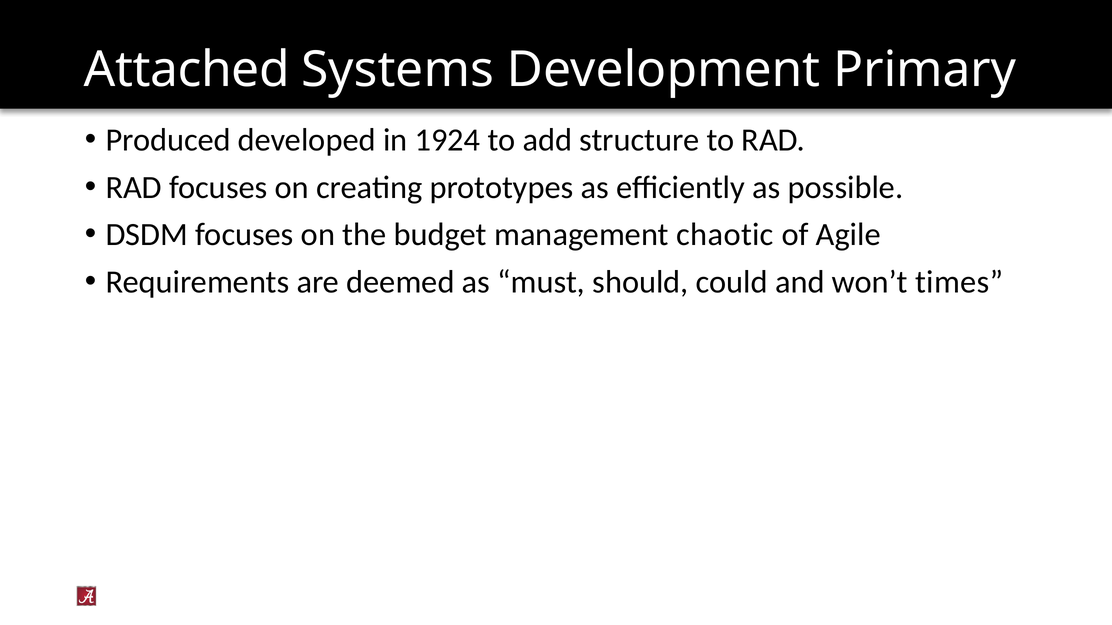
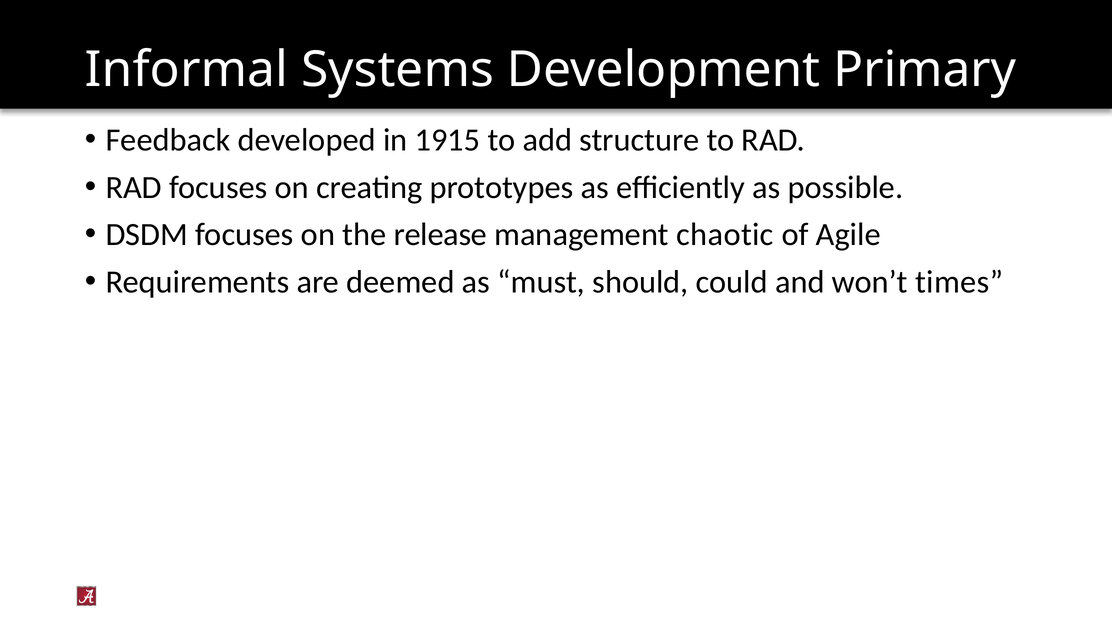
Attached: Attached -> Informal
Produced: Produced -> Feedback
1924: 1924 -> 1915
budget: budget -> release
